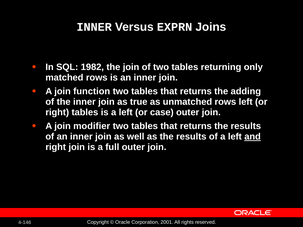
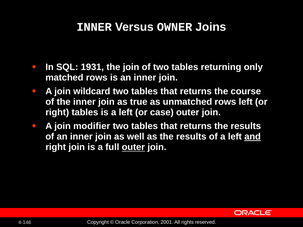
EXPRN: EXPRN -> OWNER
1982: 1982 -> 1931
function: function -> wildcard
adding: adding -> course
outer at (133, 147) underline: none -> present
